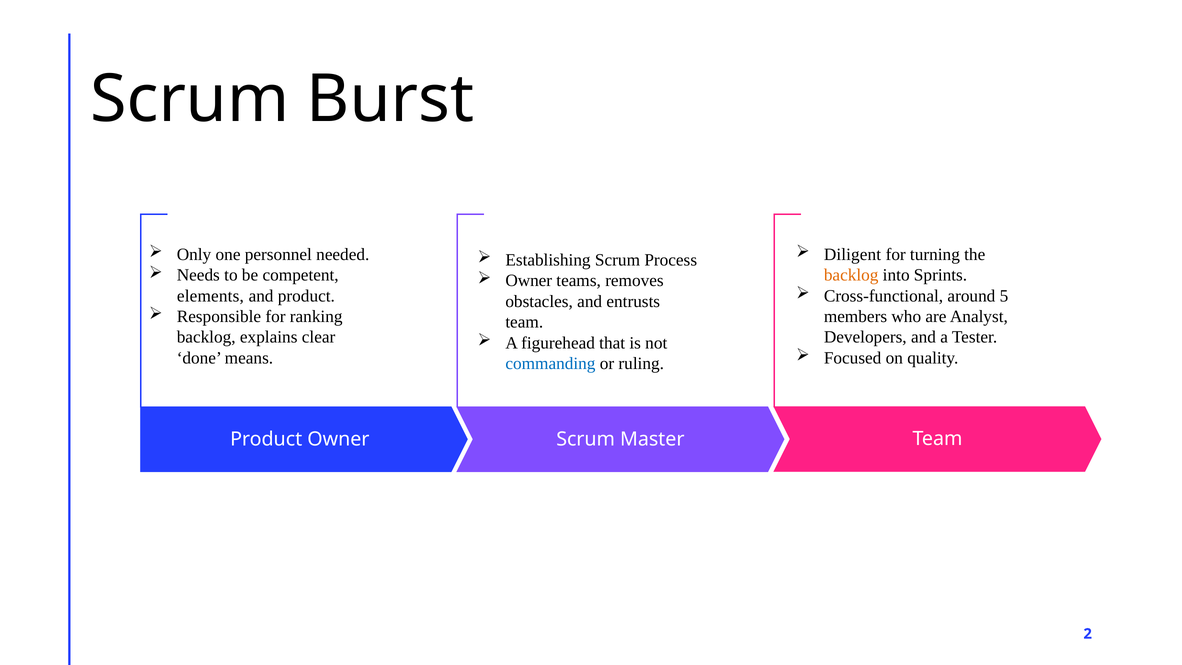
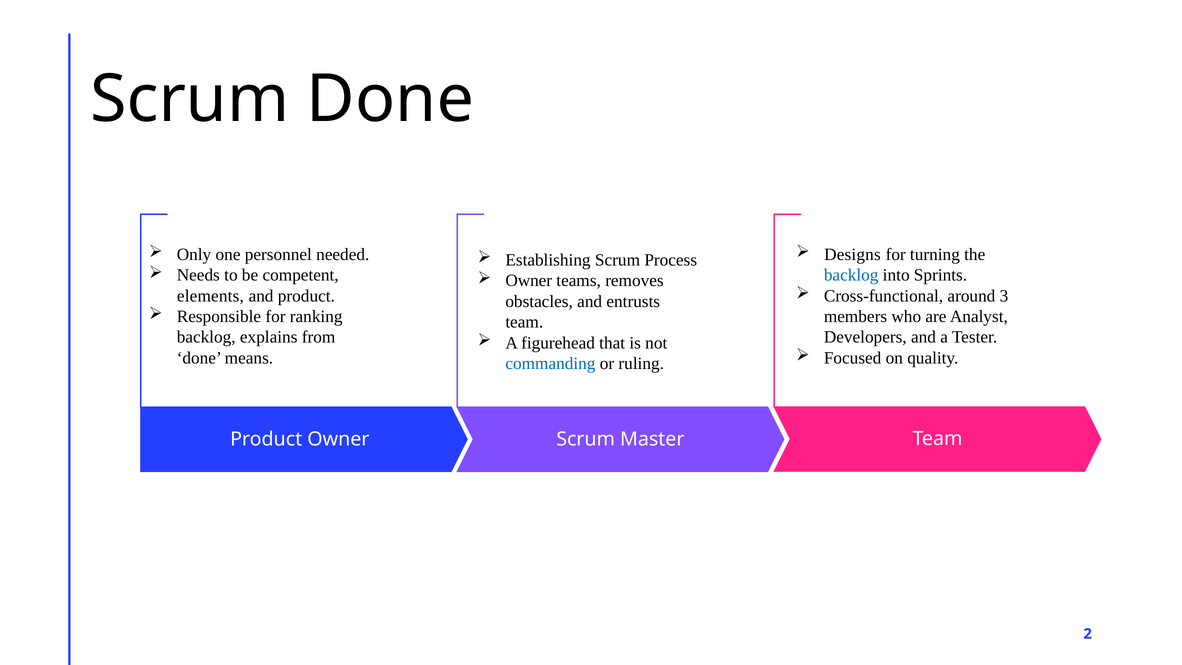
Scrum Burst: Burst -> Done
Diligent: Diligent -> Designs
backlog at (851, 275) colour: orange -> blue
5: 5 -> 3
clear: clear -> from
